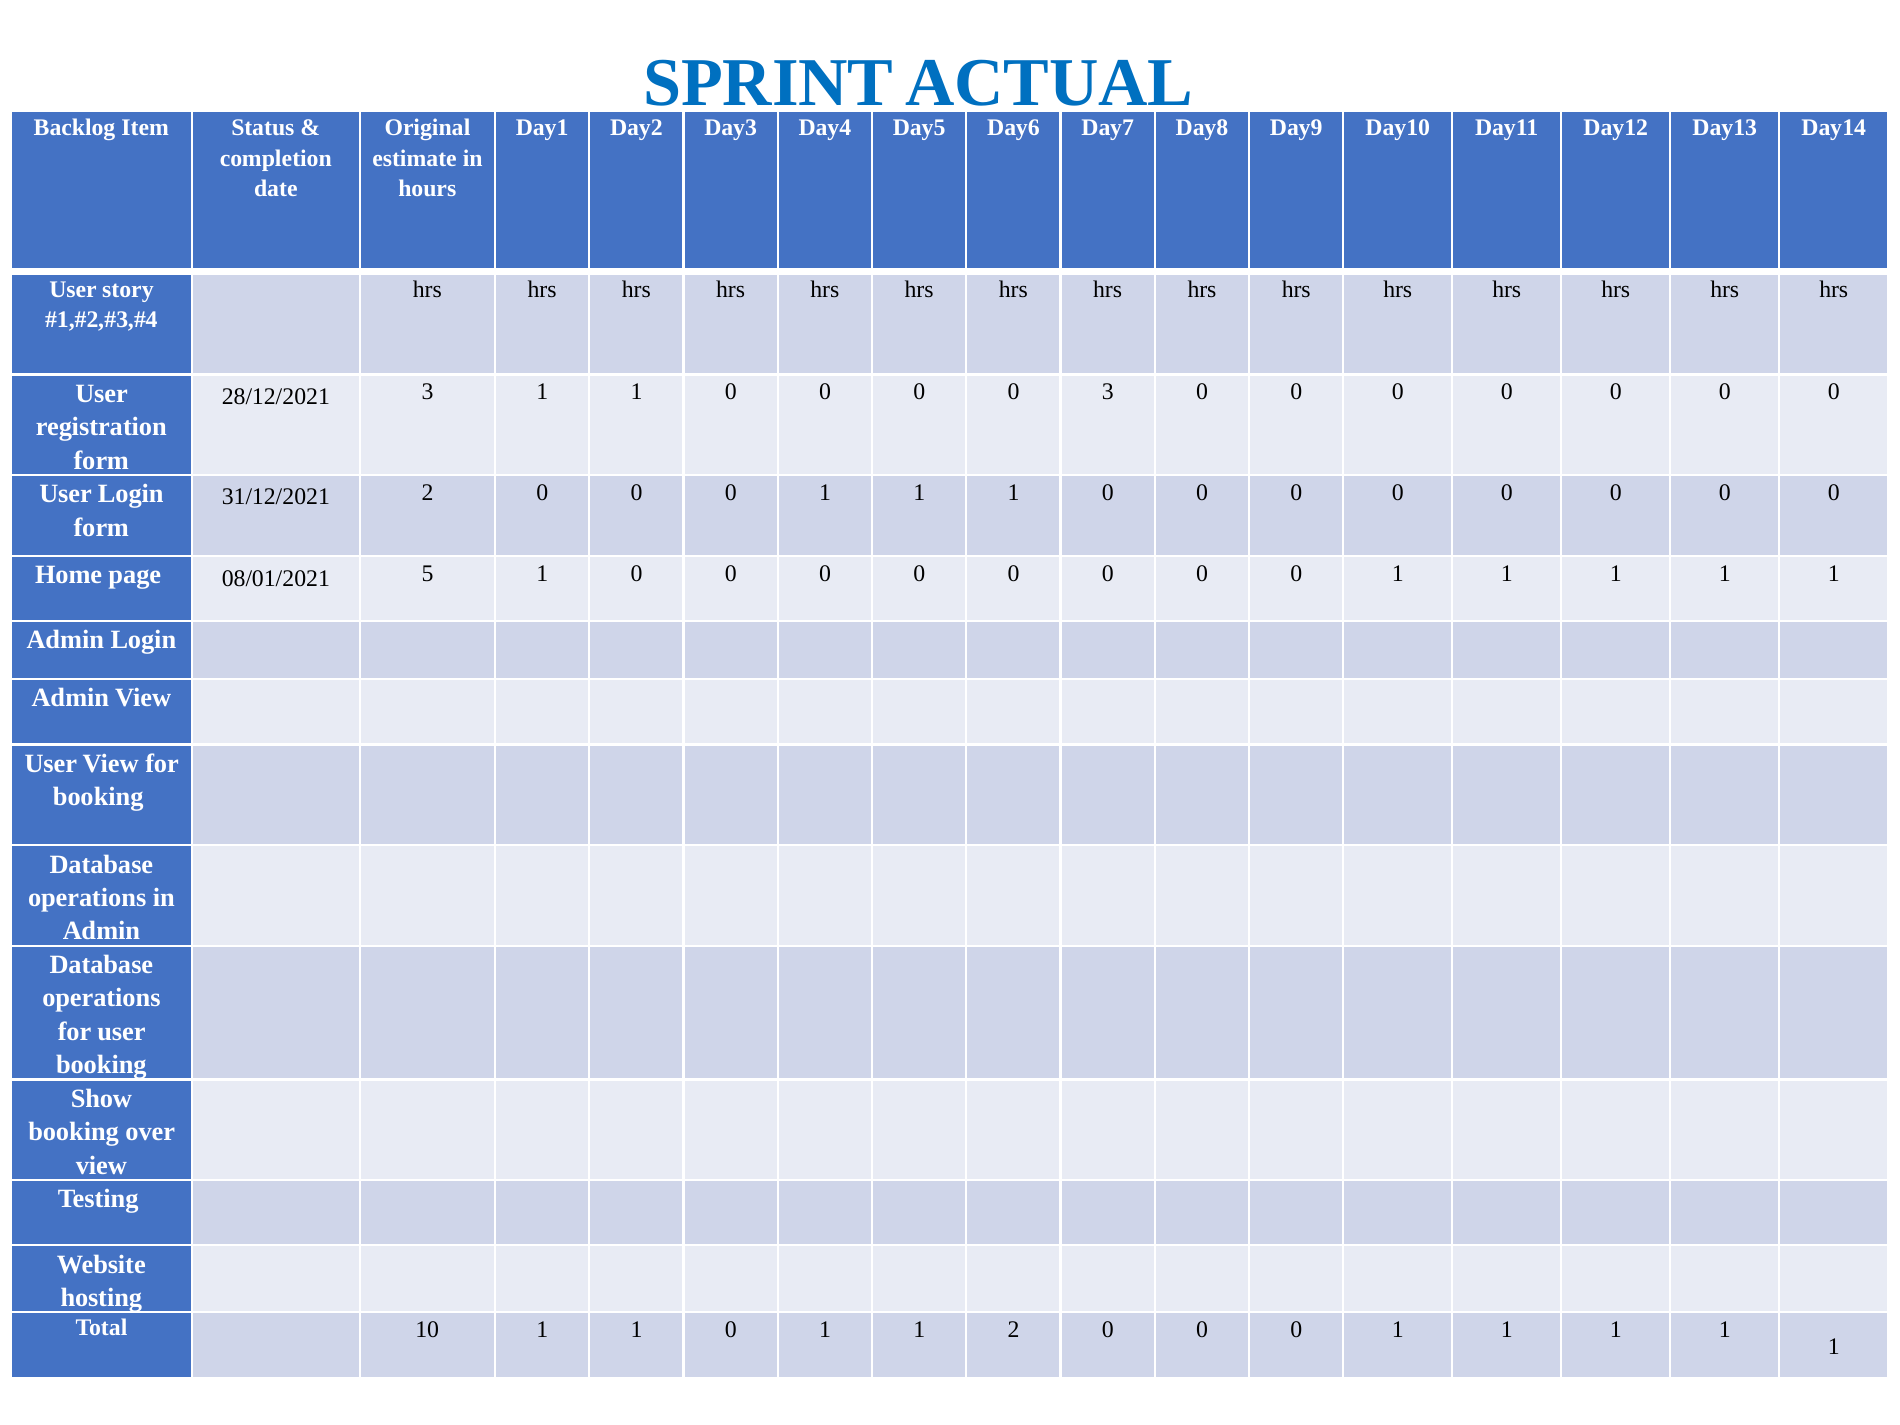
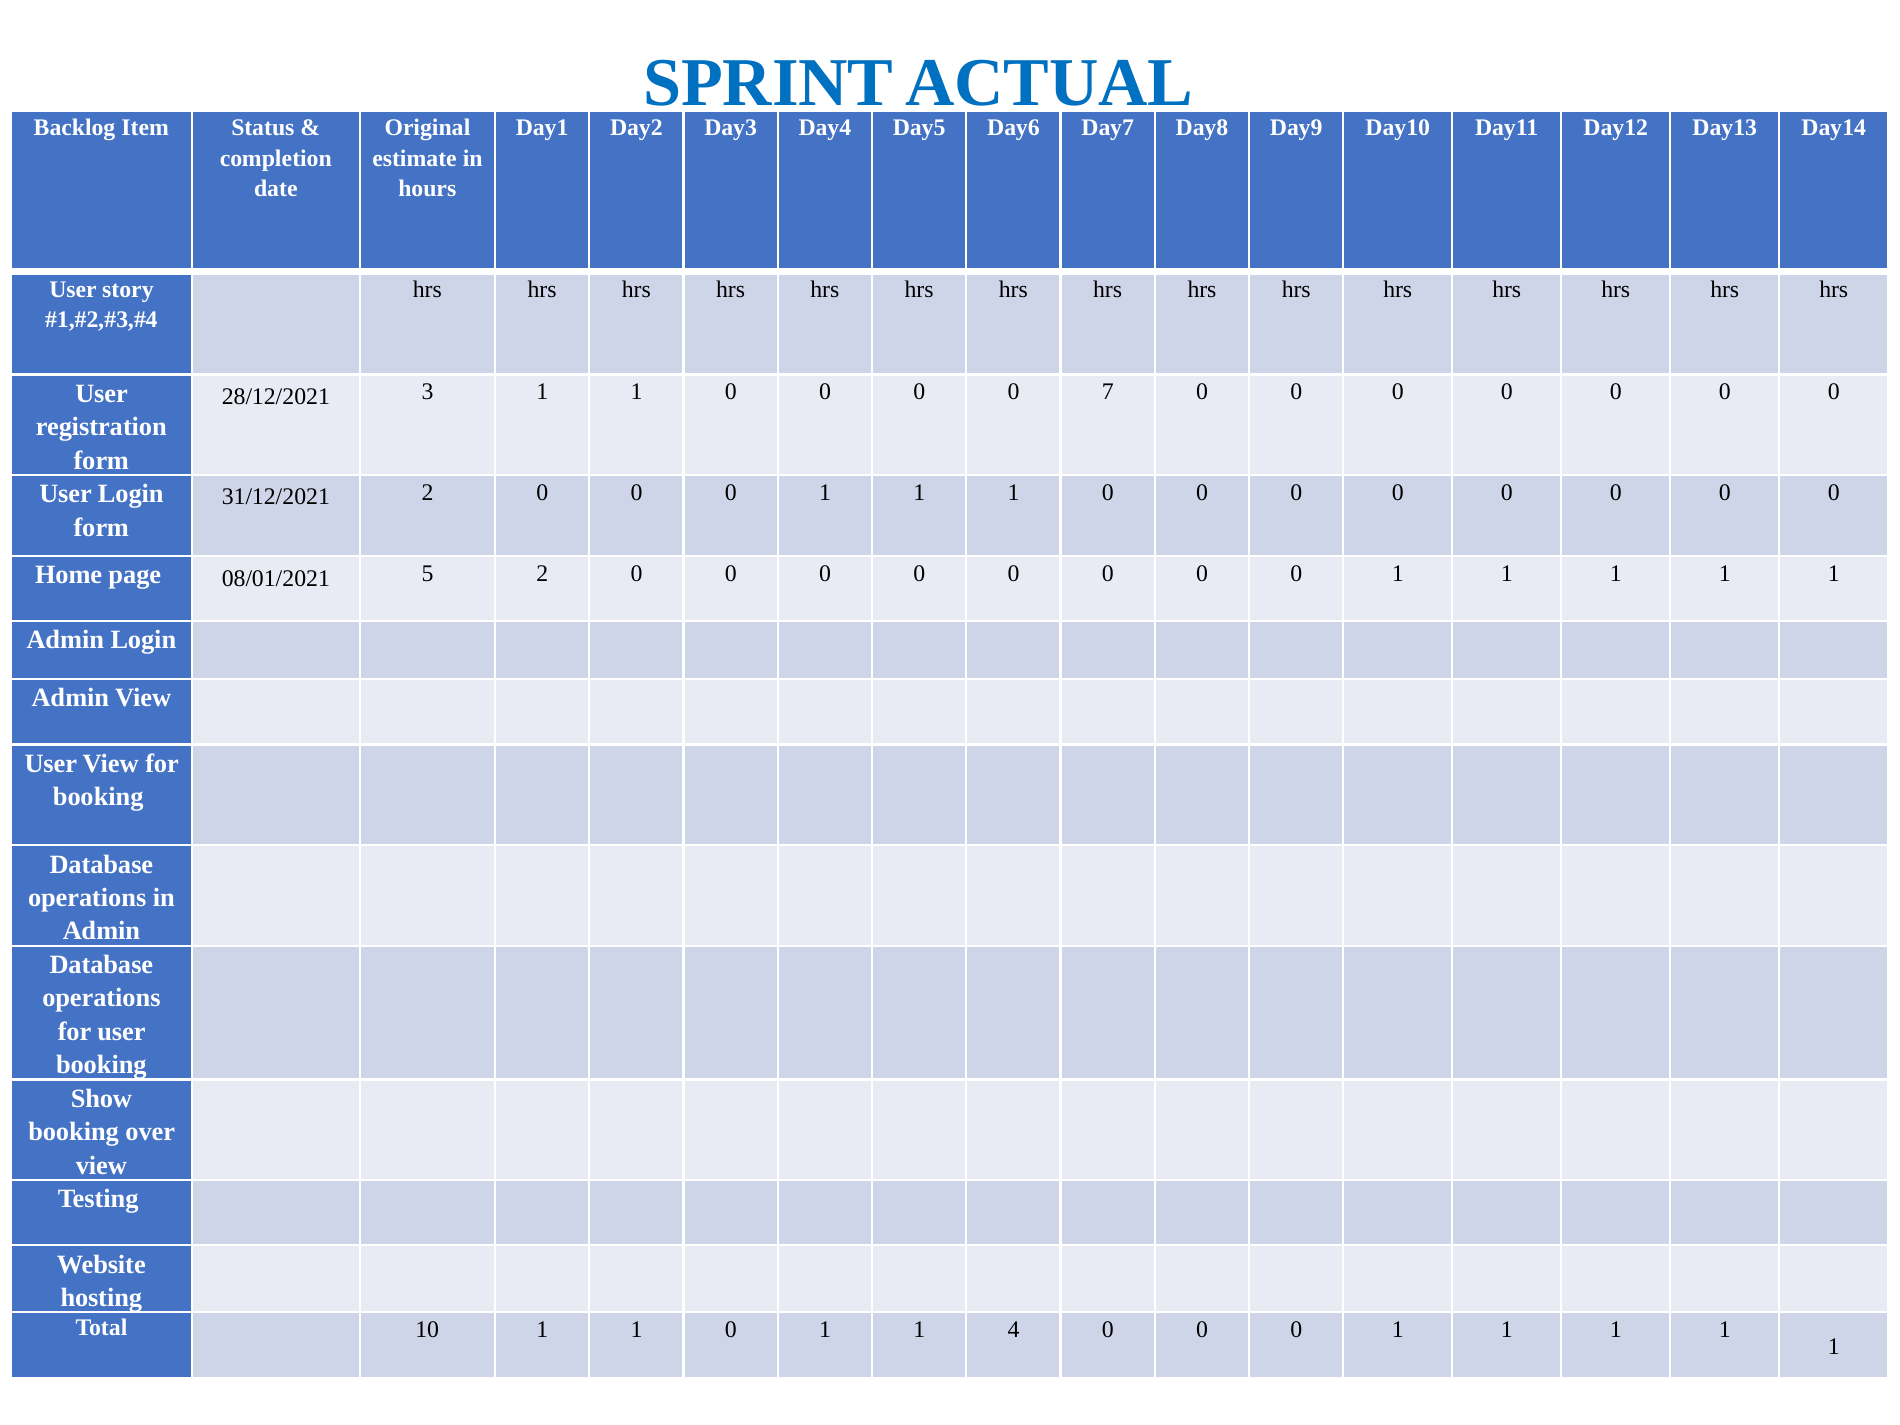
0 3: 3 -> 7
5 1: 1 -> 2
1 2: 2 -> 4
